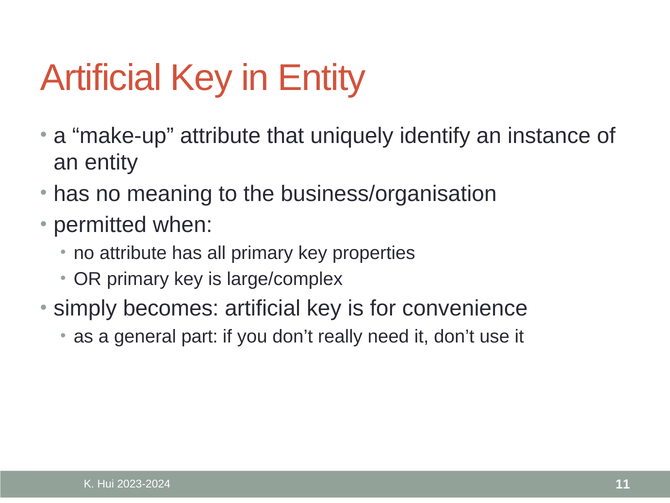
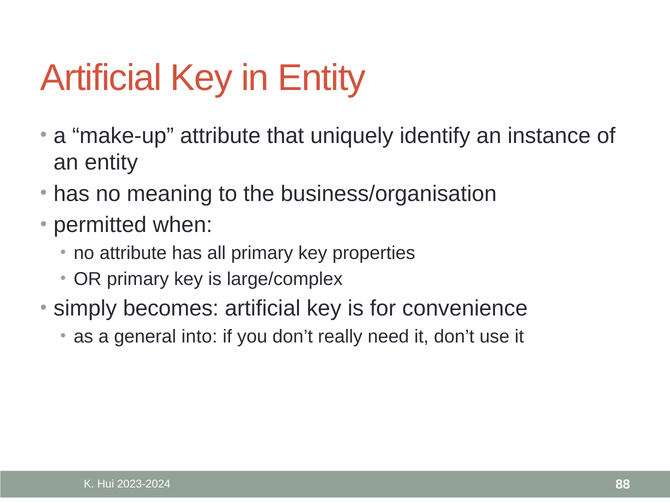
part: part -> into
11: 11 -> 88
